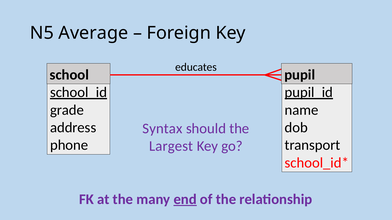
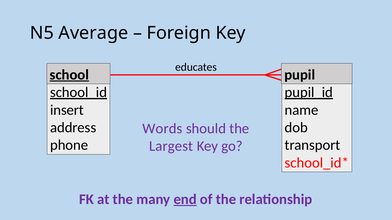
school underline: none -> present
grade: grade -> insert
Syntax: Syntax -> Words
